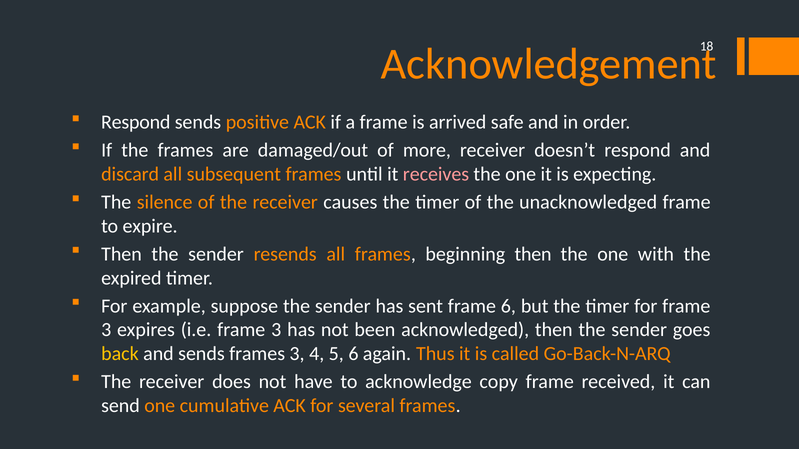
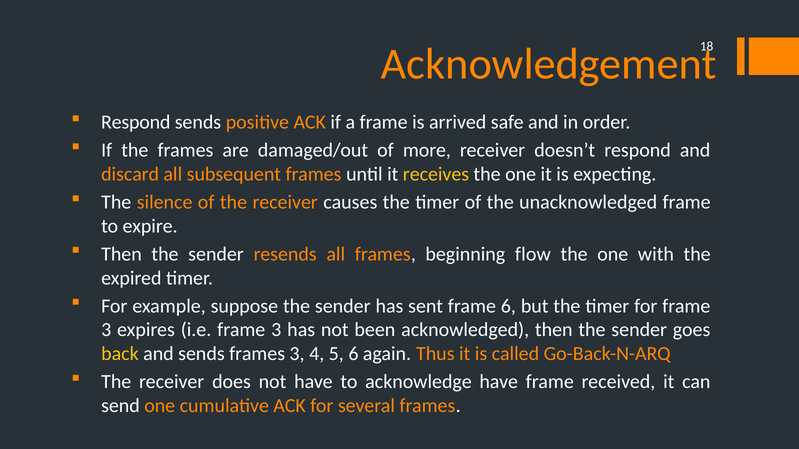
receives colour: pink -> yellow
beginning then: then -> flow
acknowledge copy: copy -> have
